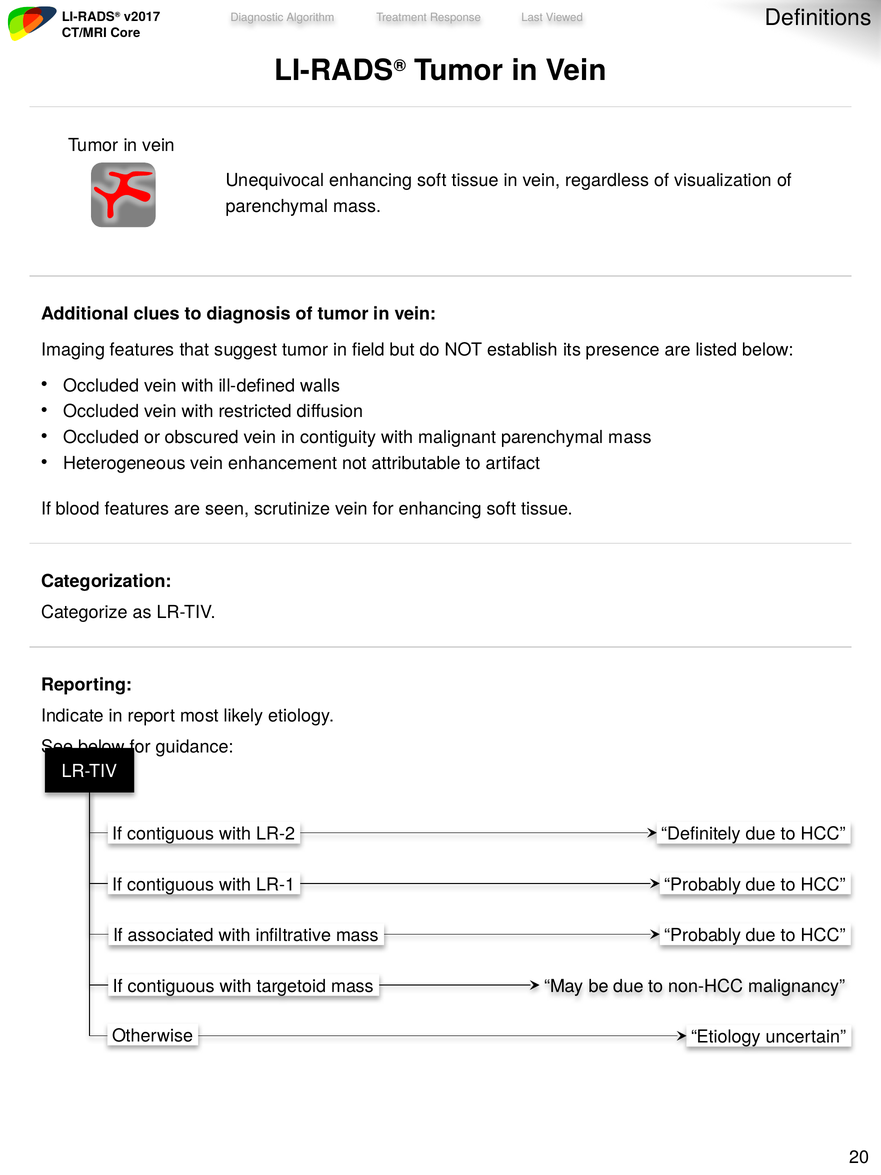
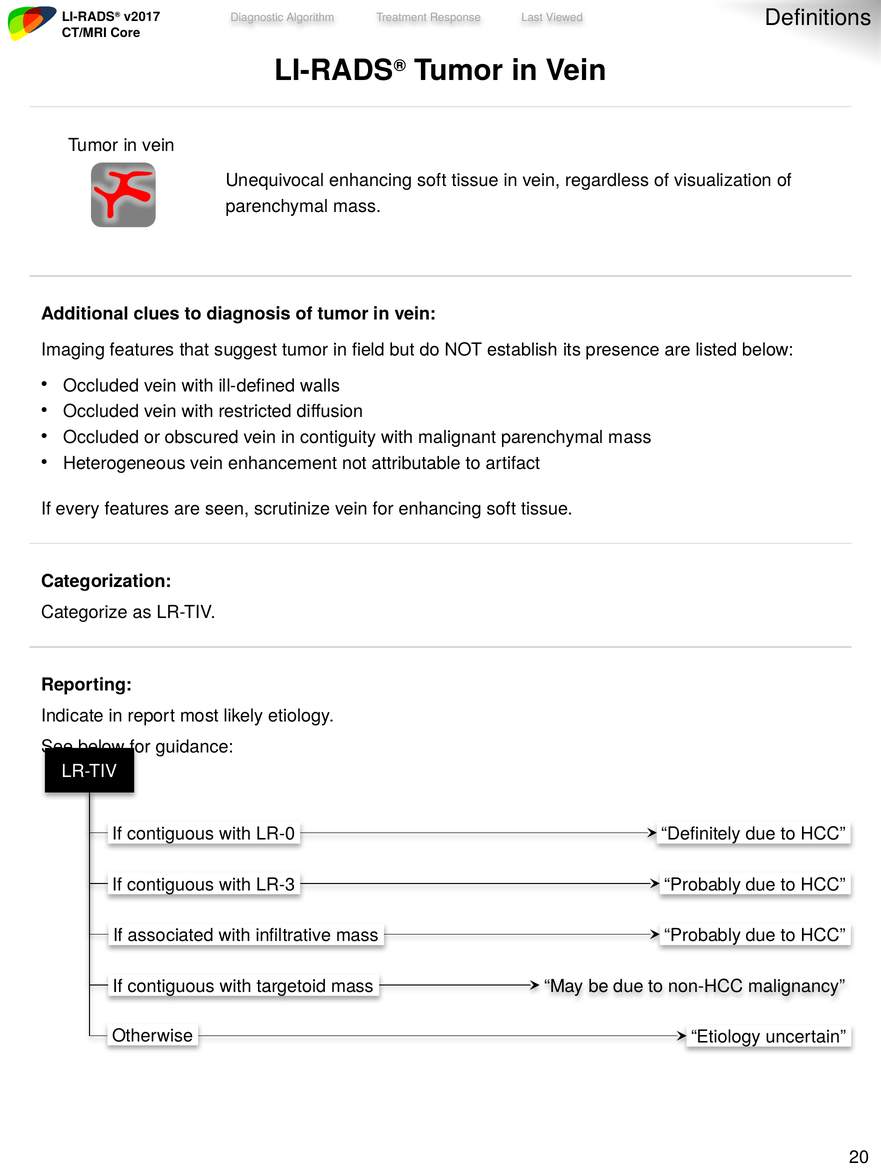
blood: blood -> every
LR-2: LR-2 -> LR-0
LR-1: LR-1 -> LR-3
